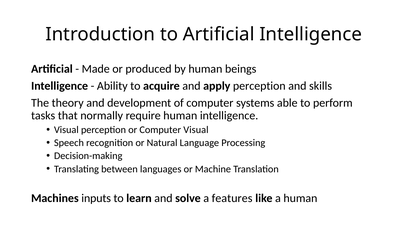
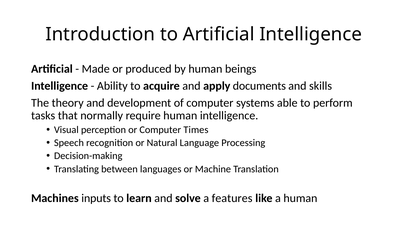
apply perception: perception -> documents
Computer Visual: Visual -> Times
